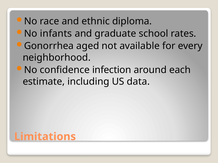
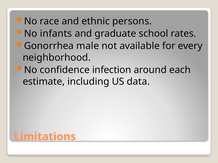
diploma: diploma -> persons
aged: aged -> male
